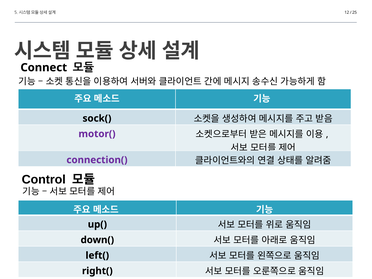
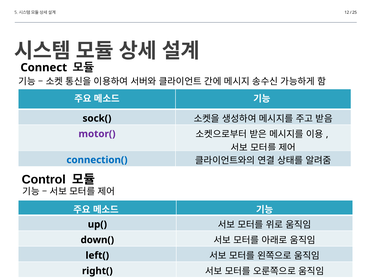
connection( colour: purple -> blue
